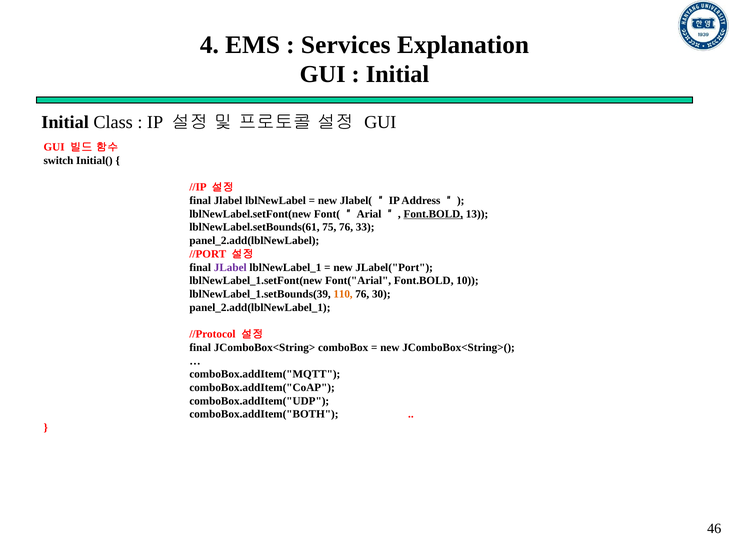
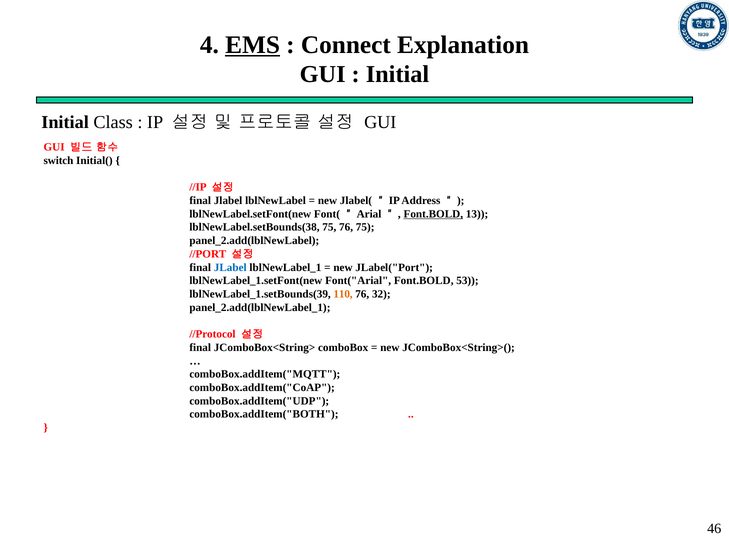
EMS underline: none -> present
Services: Services -> Connect
lblNewLabel.setBounds(61: lblNewLabel.setBounds(61 -> lblNewLabel.setBounds(38
76 33: 33 -> 75
JLabel at (230, 268) colour: purple -> blue
10: 10 -> 53
30: 30 -> 32
